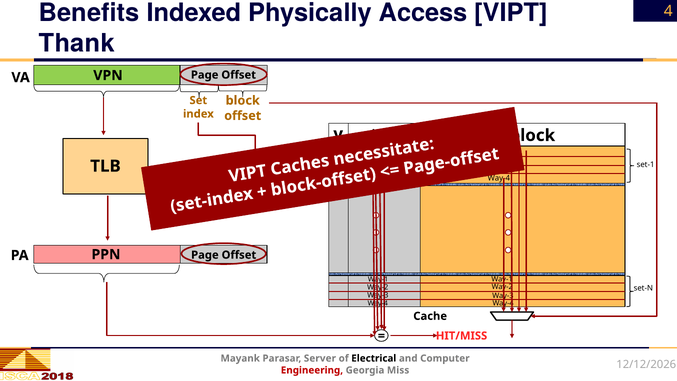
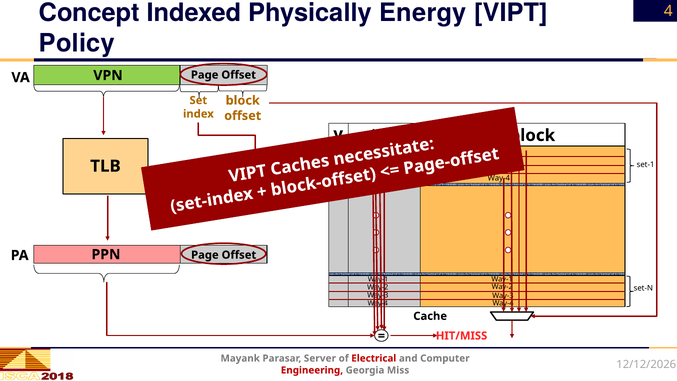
Benefits: Benefits -> Concept
Access: Access -> Energy
Thank: Thank -> Policy
Electrical colour: black -> red
